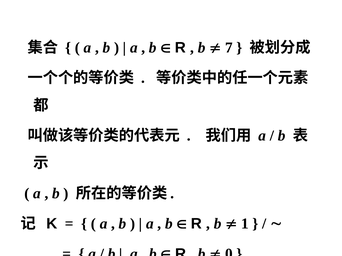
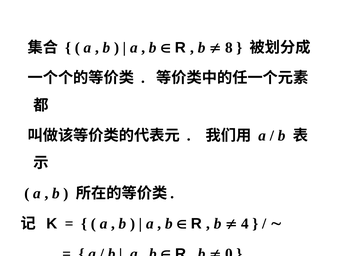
7: 7 -> 8
1: 1 -> 4
